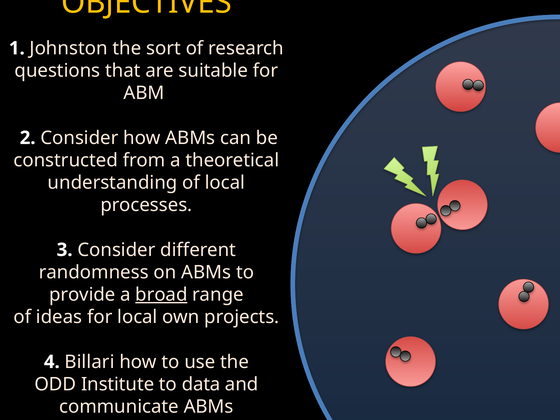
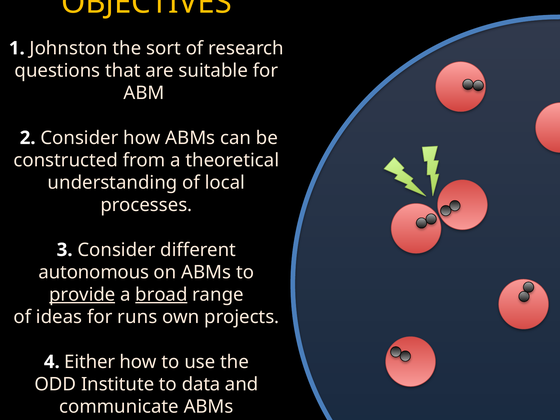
randomness: randomness -> autonomous
provide underline: none -> present
for local: local -> runs
Billari: Billari -> Either
